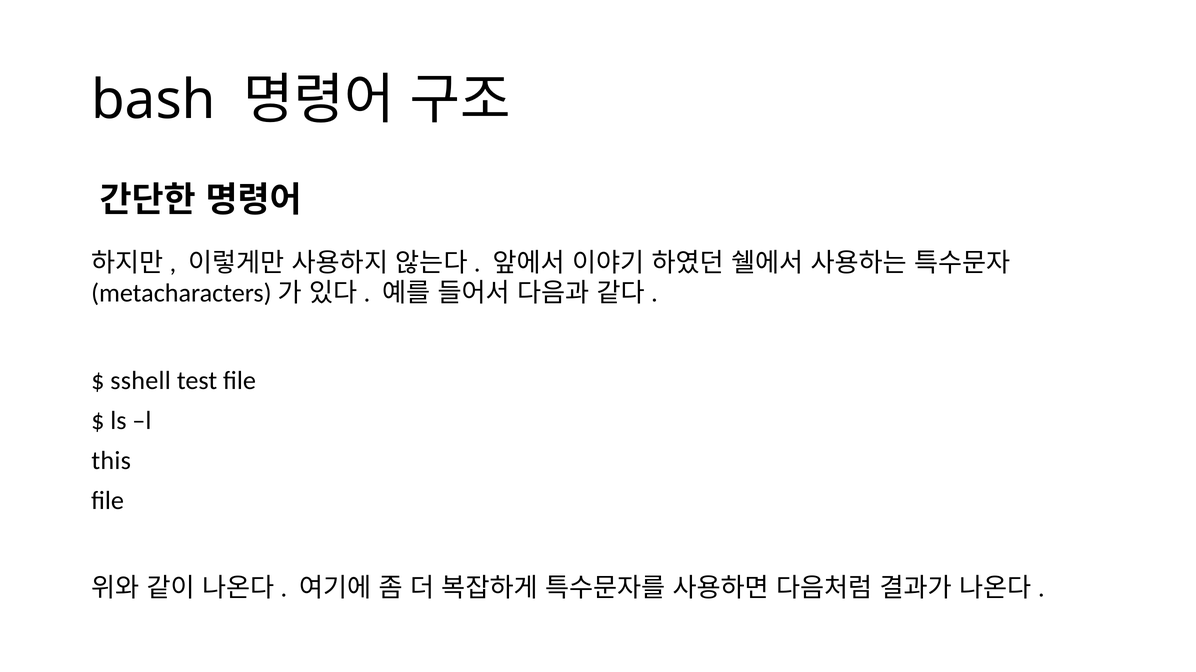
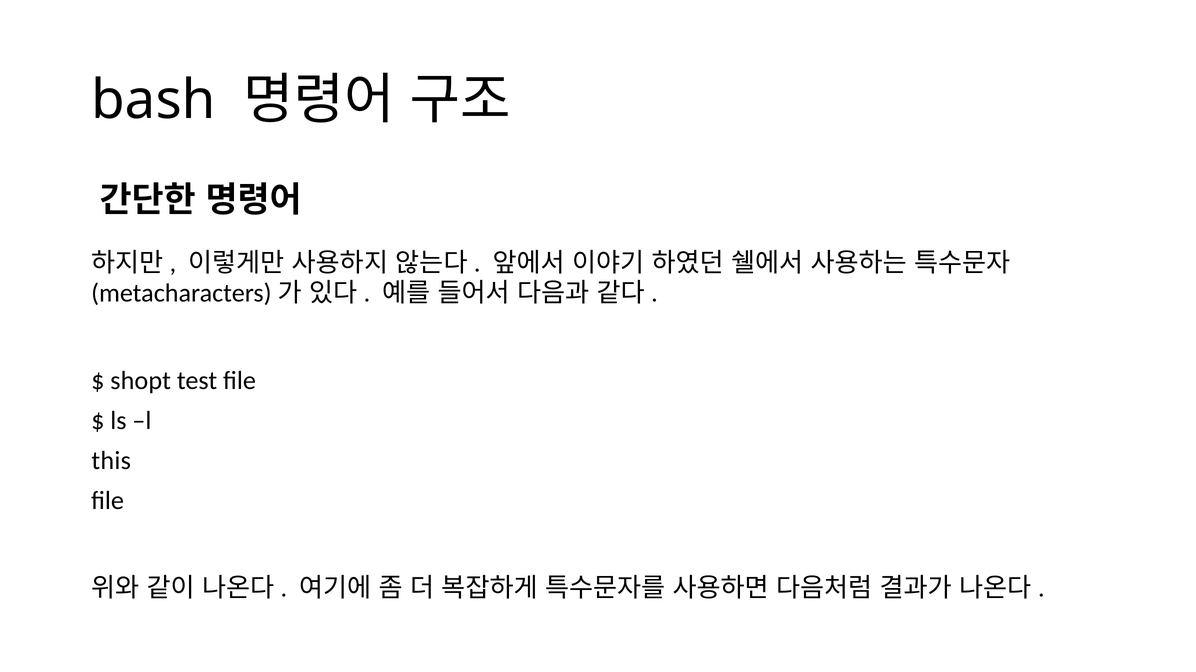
sshell: sshell -> shopt
